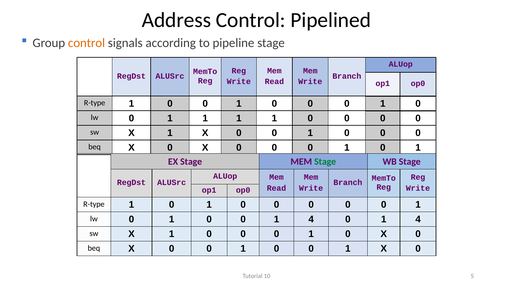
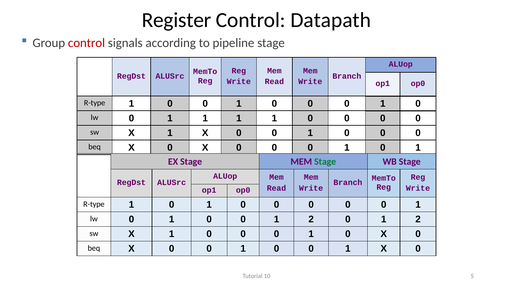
Address: Address -> Register
Pipelined: Pipelined -> Datapath
control at (87, 43) colour: orange -> red
0 0 1 4: 4 -> 2
4 at (418, 219): 4 -> 2
